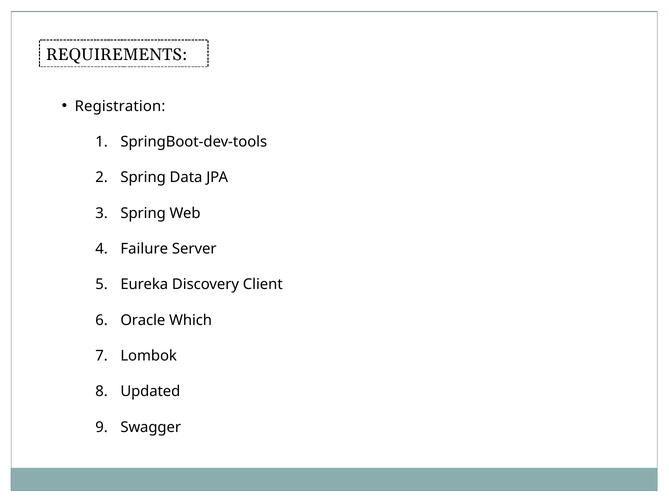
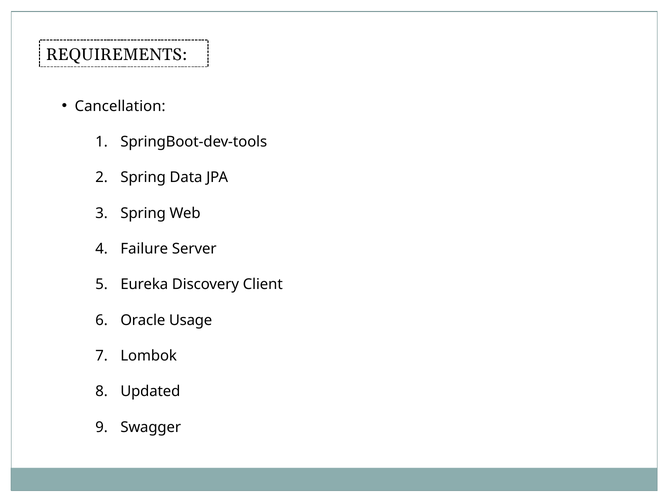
Registration: Registration -> Cancellation
Which: Which -> Usage
